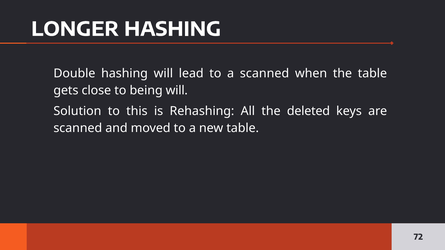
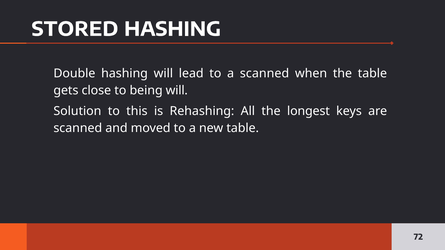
LONGER: LONGER -> STORED
deleted: deleted -> longest
